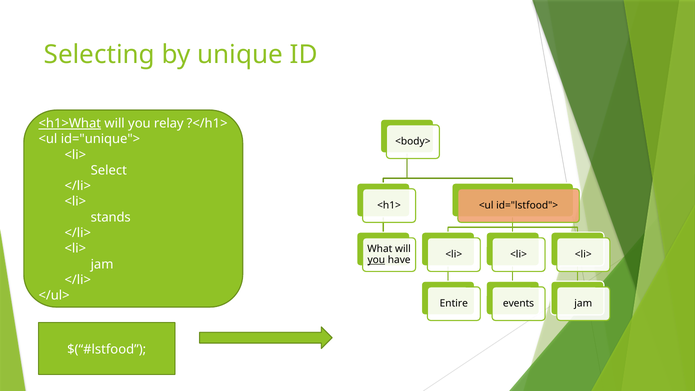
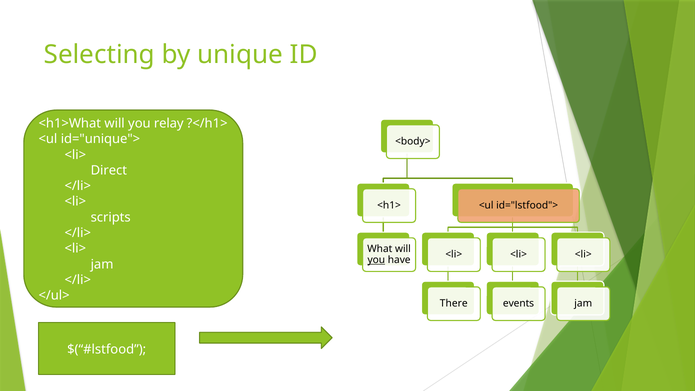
<h1>What underline: present -> none
Select: Select -> Direct
stands: stands -> scripts
Entire: Entire -> There
